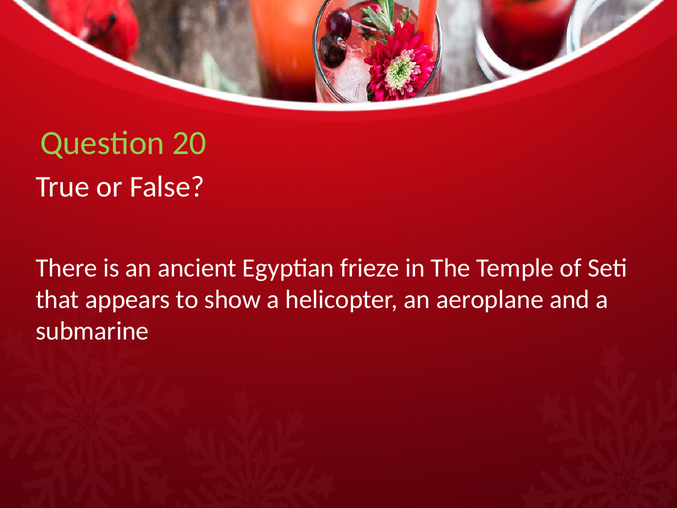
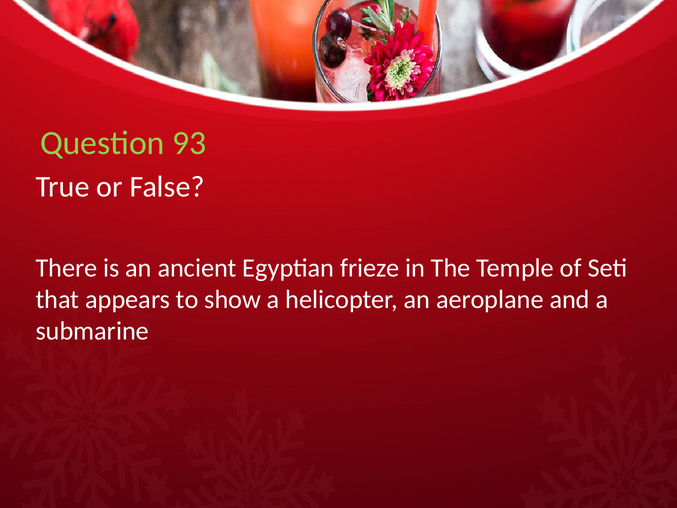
20: 20 -> 93
